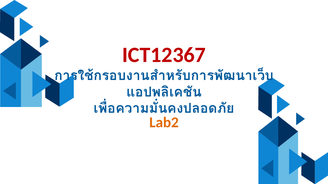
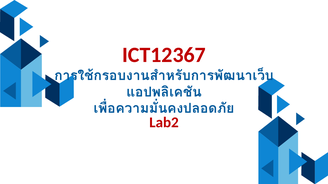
Lab2 colour: orange -> red
